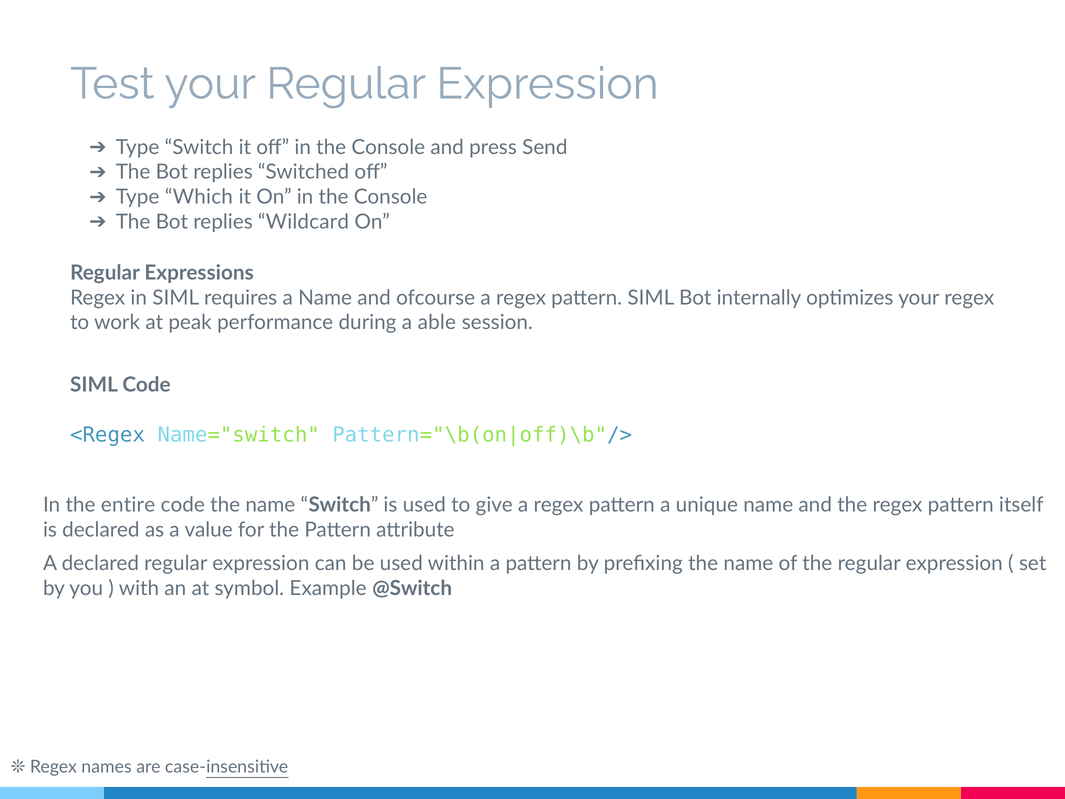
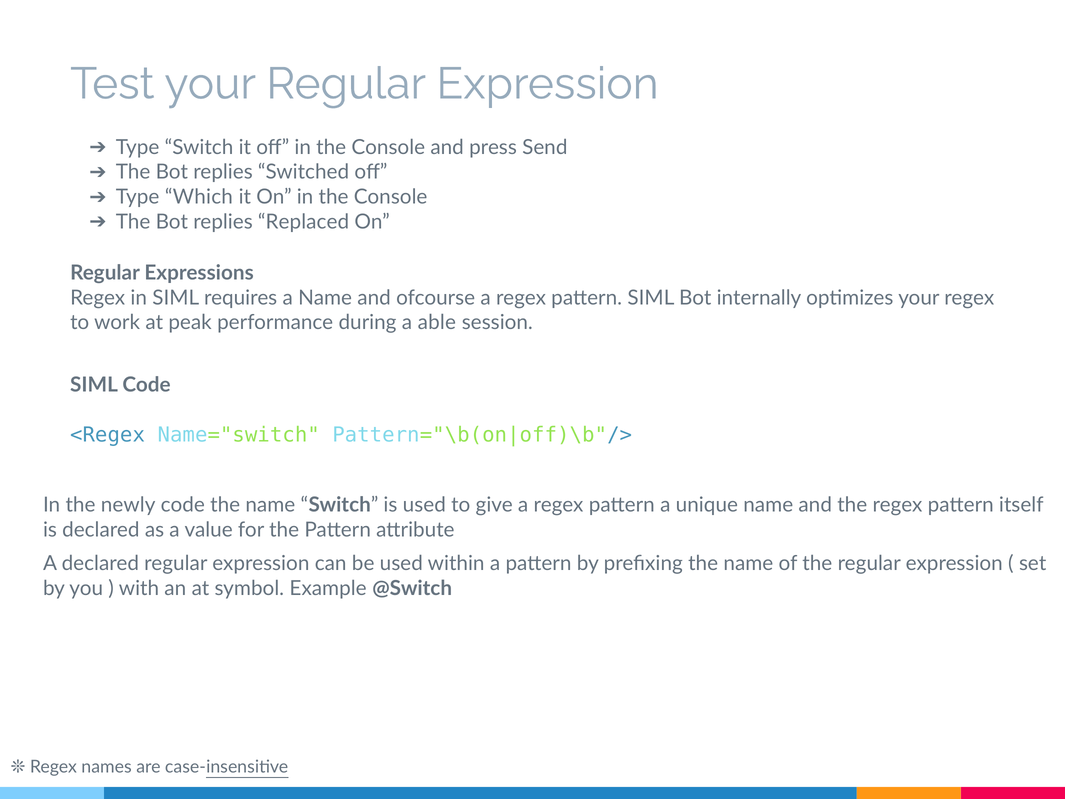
Wildcard: Wildcard -> Replaced
entire: entire -> newly
